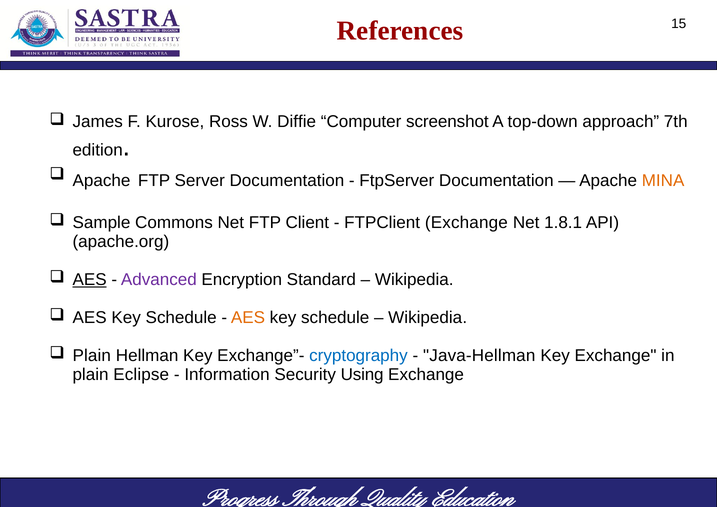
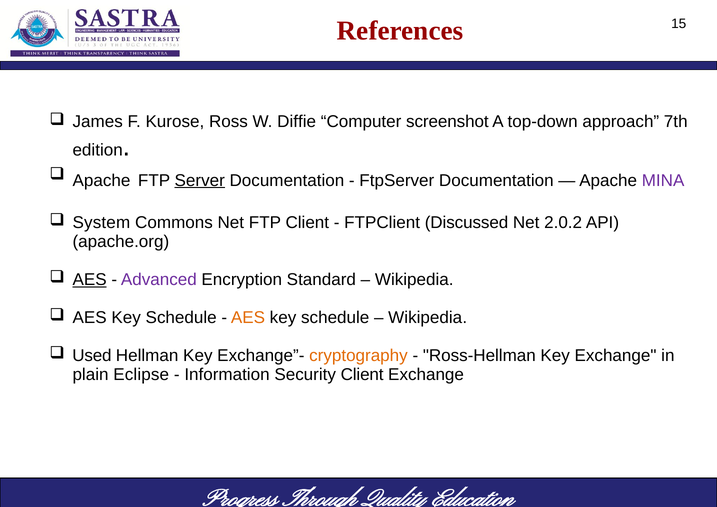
Server underline: none -> present
MINA colour: orange -> purple
Sample: Sample -> System
FTPClient Exchange: Exchange -> Discussed
1.8.1: 1.8.1 -> 2.0.2
Plain at (92, 356): Plain -> Used
cryptography colour: blue -> orange
Java-Hellman: Java-Hellman -> Ross-Hellman
Security Using: Using -> Client
